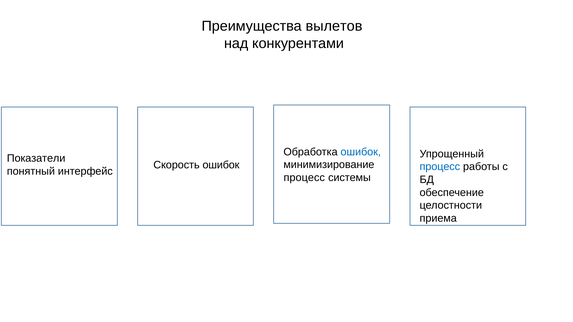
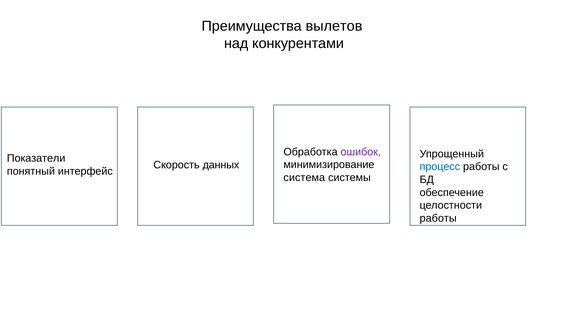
ошибок at (361, 152) colour: blue -> purple
Скорость ошибок: ошибок -> данных
процесс at (304, 178): процесс -> система
приема at (438, 218): приема -> работы
